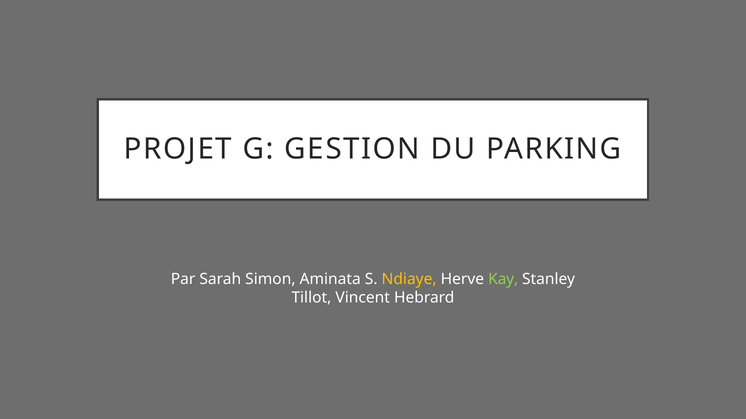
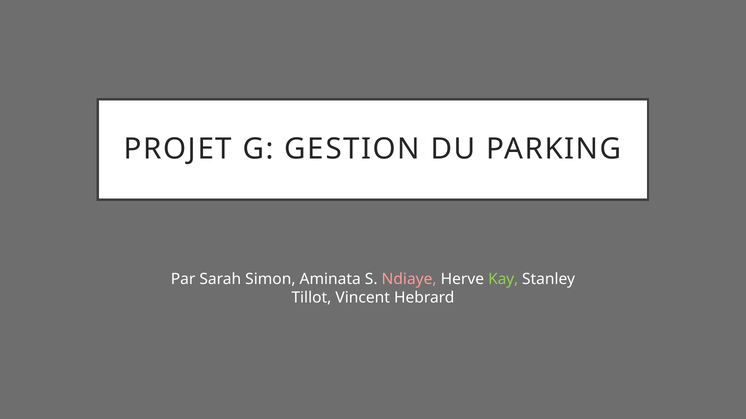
Ndiaye colour: yellow -> pink
